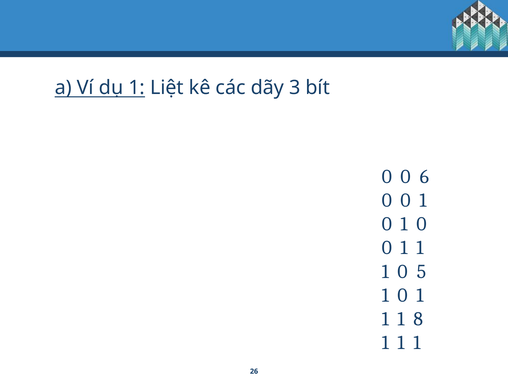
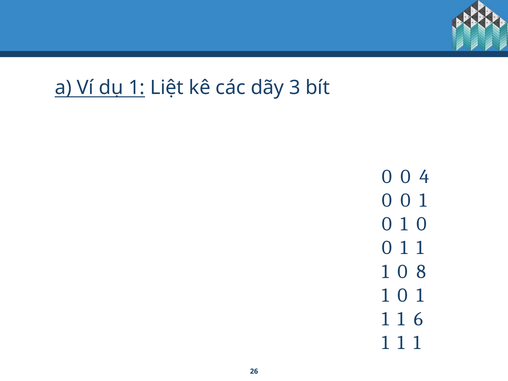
6: 6 -> 4
5: 5 -> 8
8: 8 -> 6
